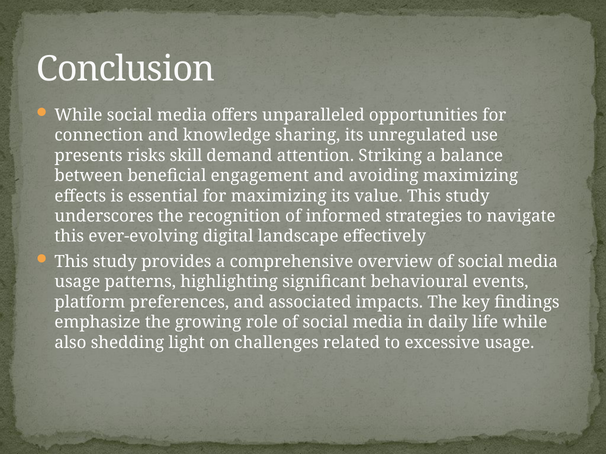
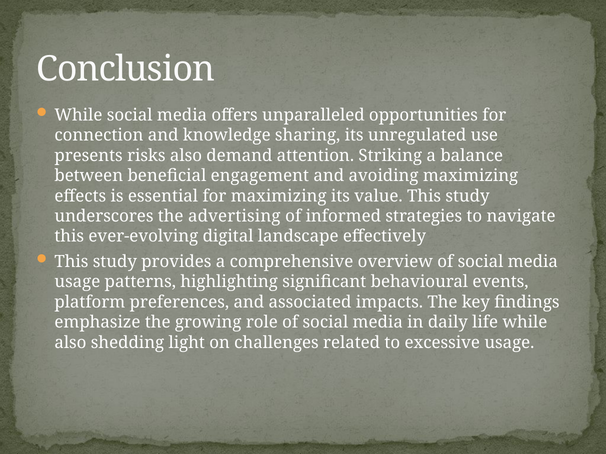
risks skill: skill -> also
recognition: recognition -> advertising
